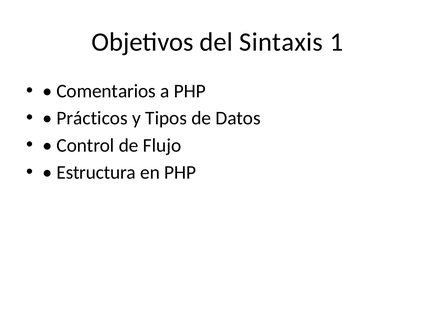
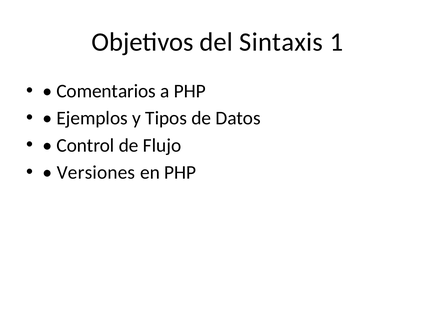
Prácticos: Prácticos -> Ejemplos
Estructura: Estructura -> Versiones
